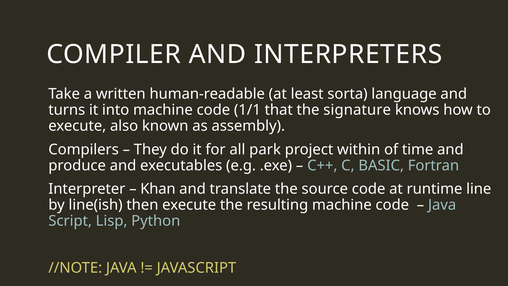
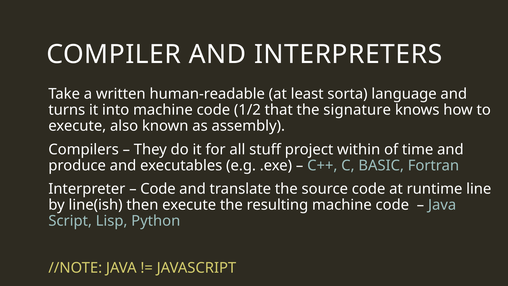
1/1: 1/1 -> 1/2
park: park -> stuff
Khan at (158, 189): Khan -> Code
